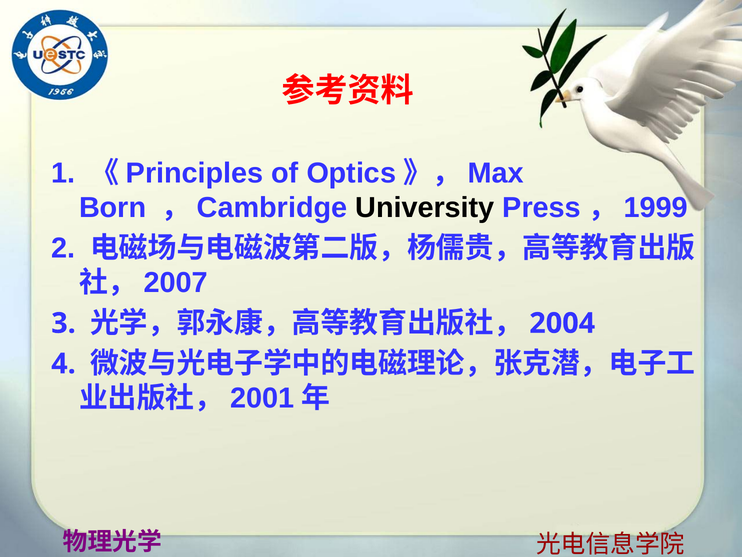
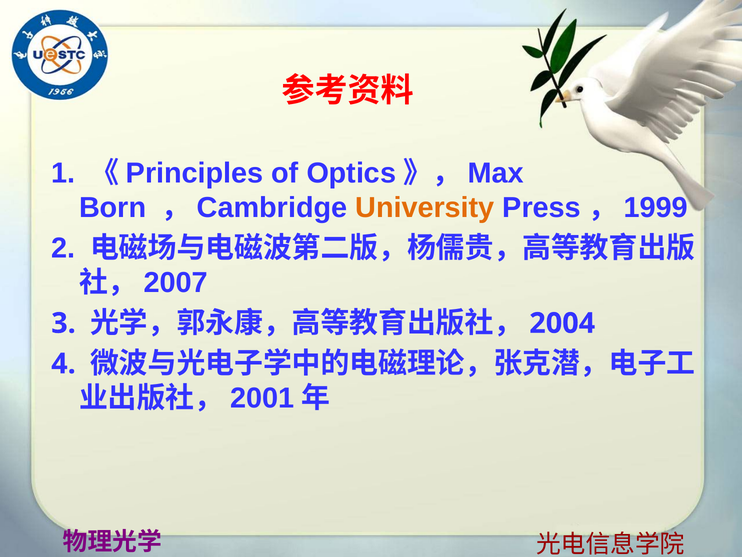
University colour: black -> orange
